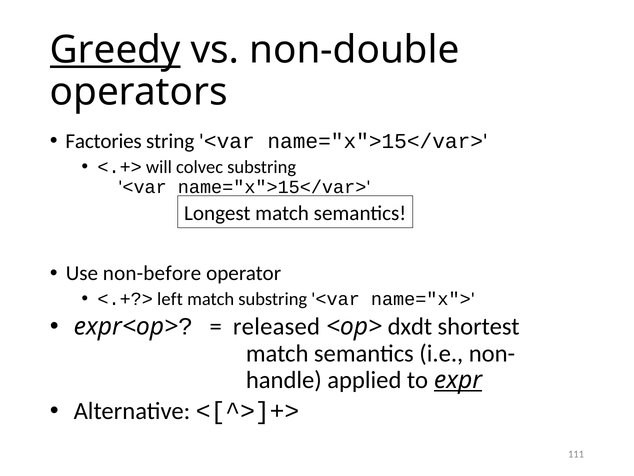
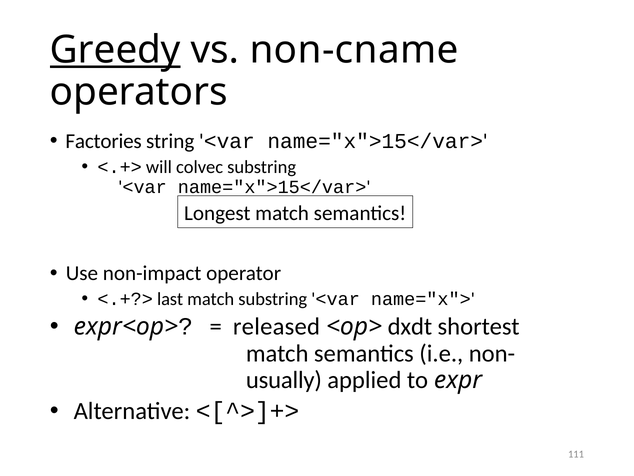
non-double: non-double -> non-cname
non-before: non-before -> non-impact
left: left -> last
handle: handle -> usually
expr underline: present -> none
